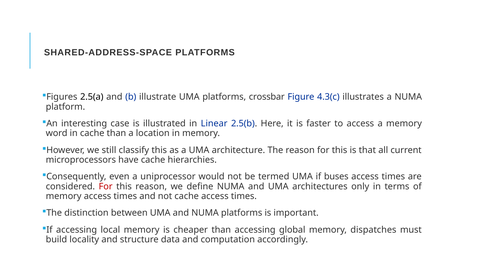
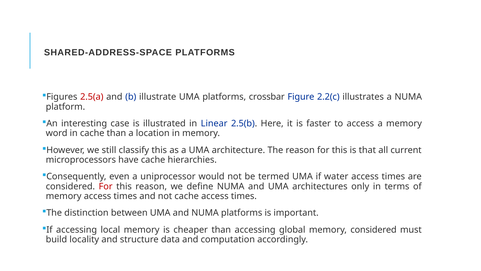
2.5(a colour: black -> red
4.3(c: 4.3(c -> 2.2(c
buses: buses -> water
memory dispatches: dispatches -> considered
